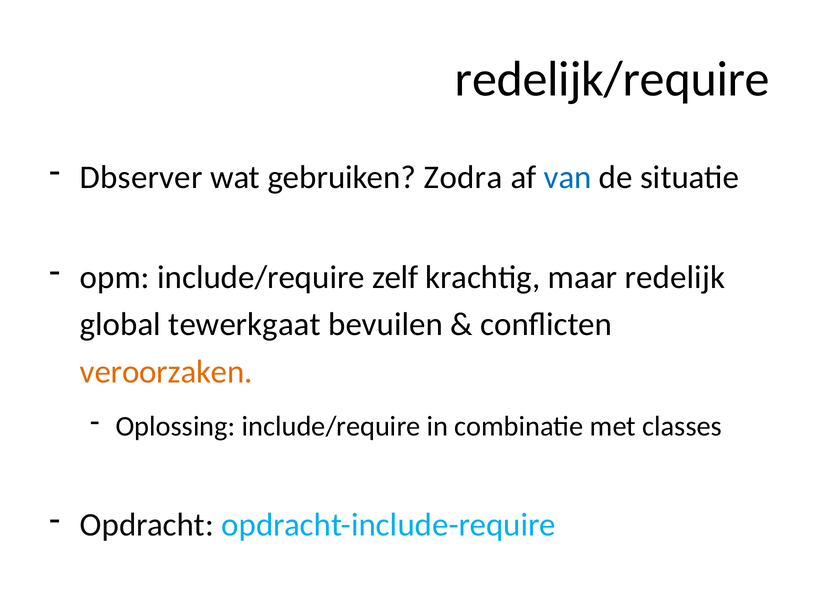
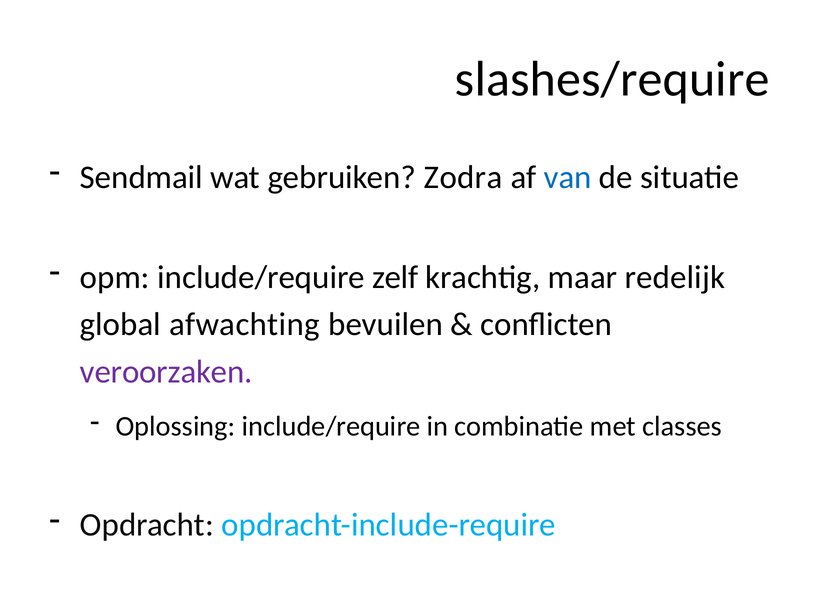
redelijk/require: redelijk/require -> slashes/require
Dbserver: Dbserver -> Sendmail
tewerkgaat: tewerkgaat -> afwachting
veroorzaken colour: orange -> purple
